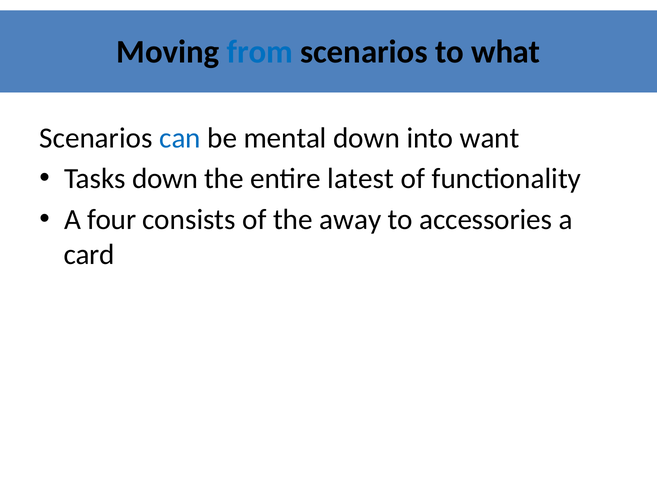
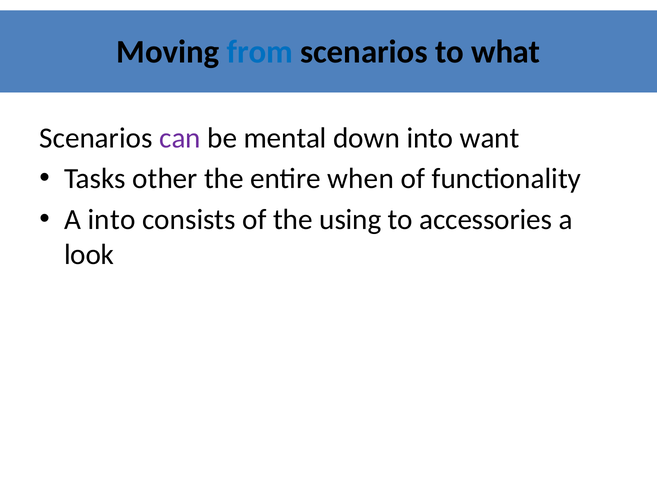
can colour: blue -> purple
Tasks down: down -> other
latest: latest -> when
A four: four -> into
away: away -> using
card: card -> look
